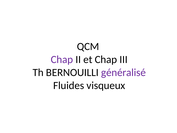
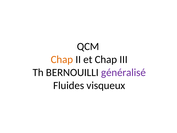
Chap at (62, 59) colour: purple -> orange
